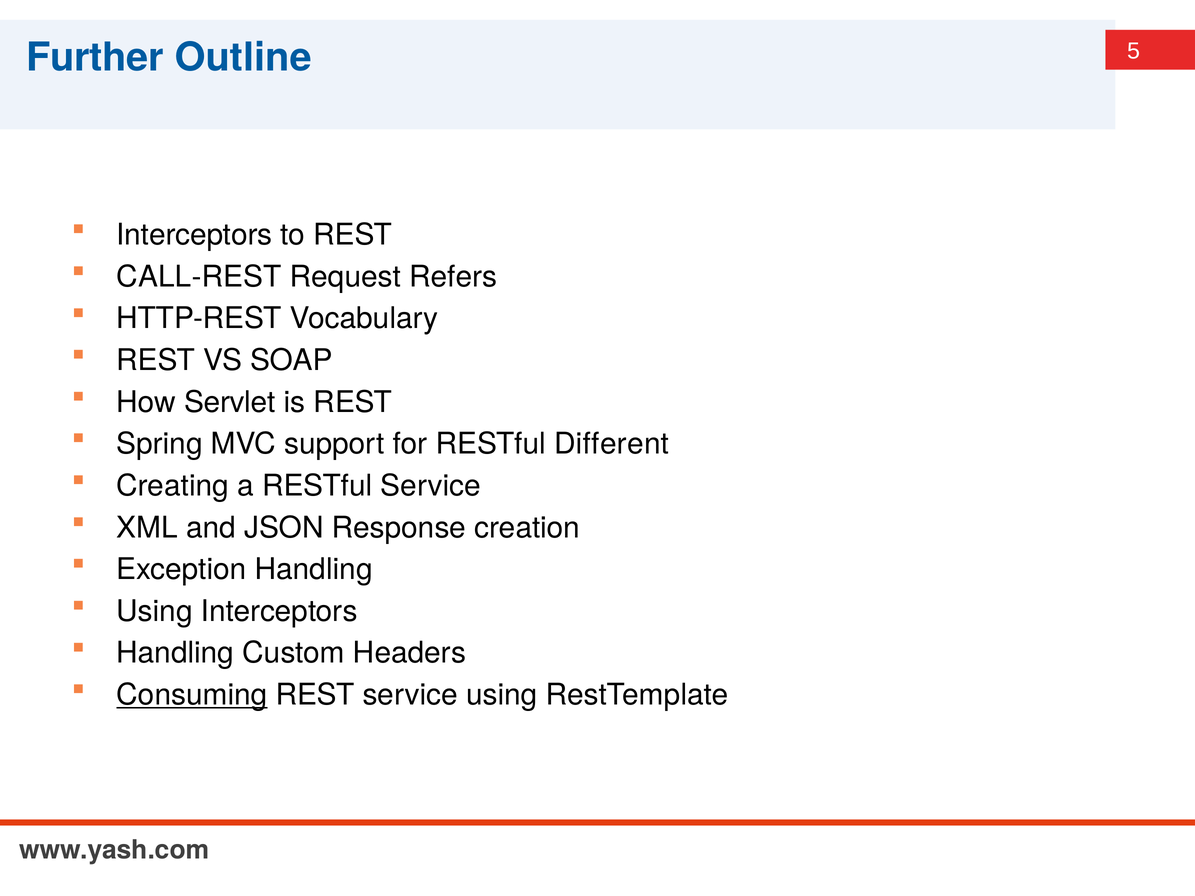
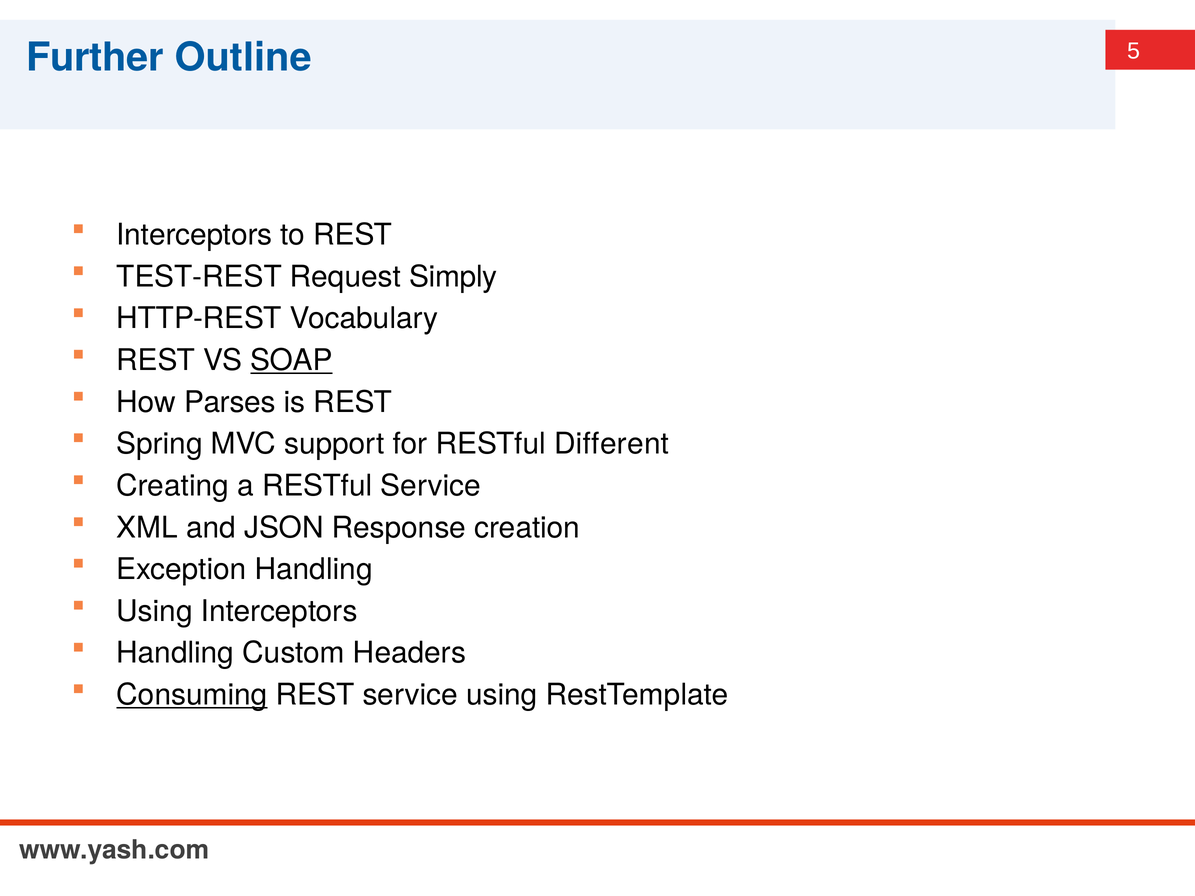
CALL-REST: CALL-REST -> TEST-REST
Refers: Refers -> Simply
SOAP underline: none -> present
Servlet: Servlet -> Parses
